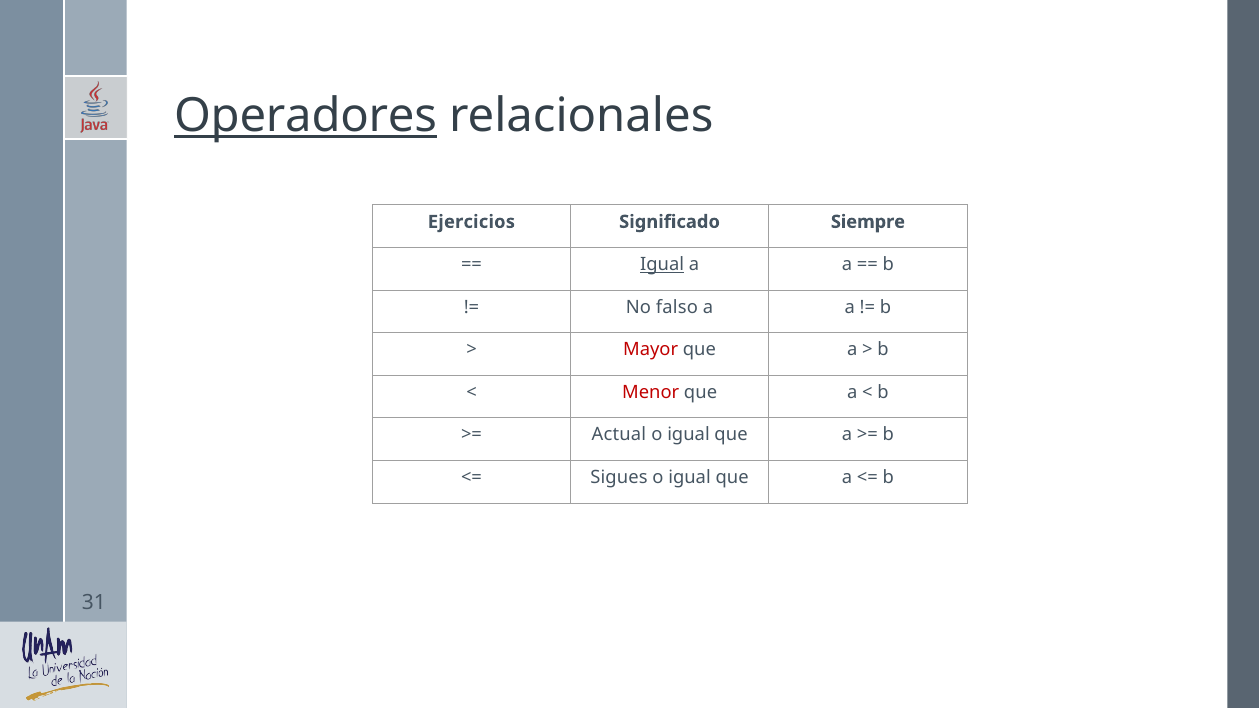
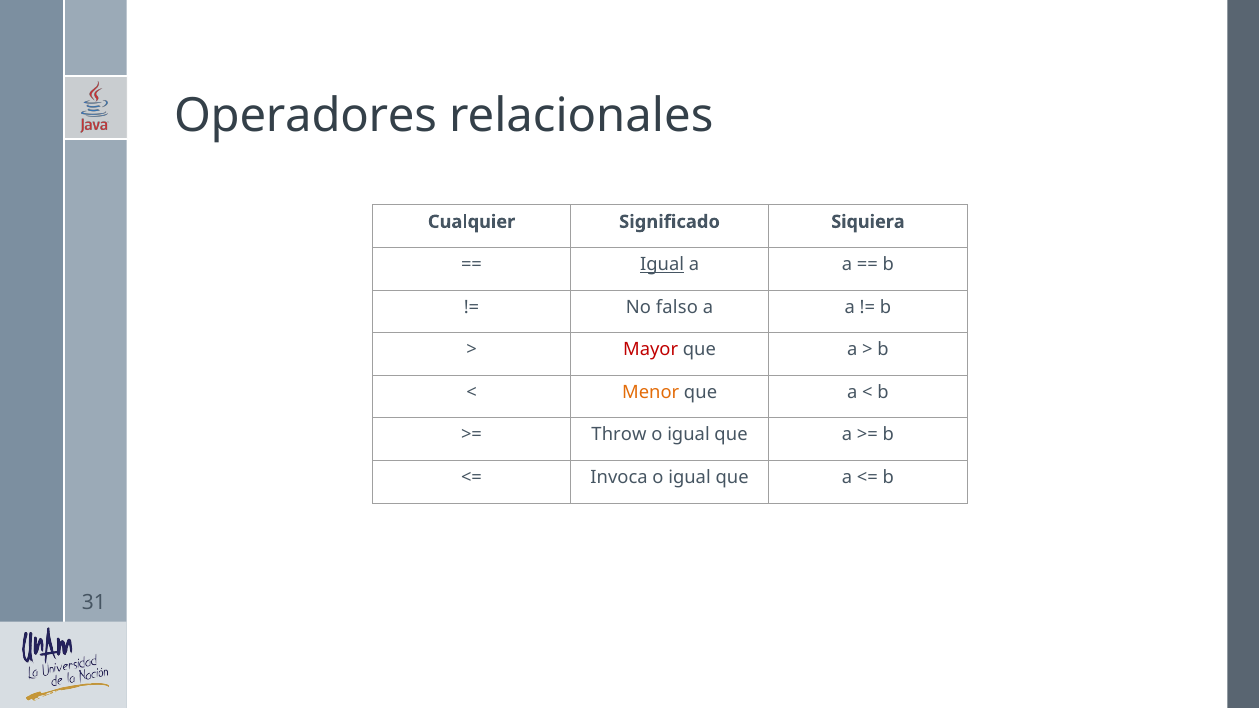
Operadores underline: present -> none
Ejercicios: Ejercicios -> Cualquier
Siempre: Siempre -> Siquiera
Menor colour: red -> orange
Actual: Actual -> Throw
Sigues: Sigues -> Invoca
